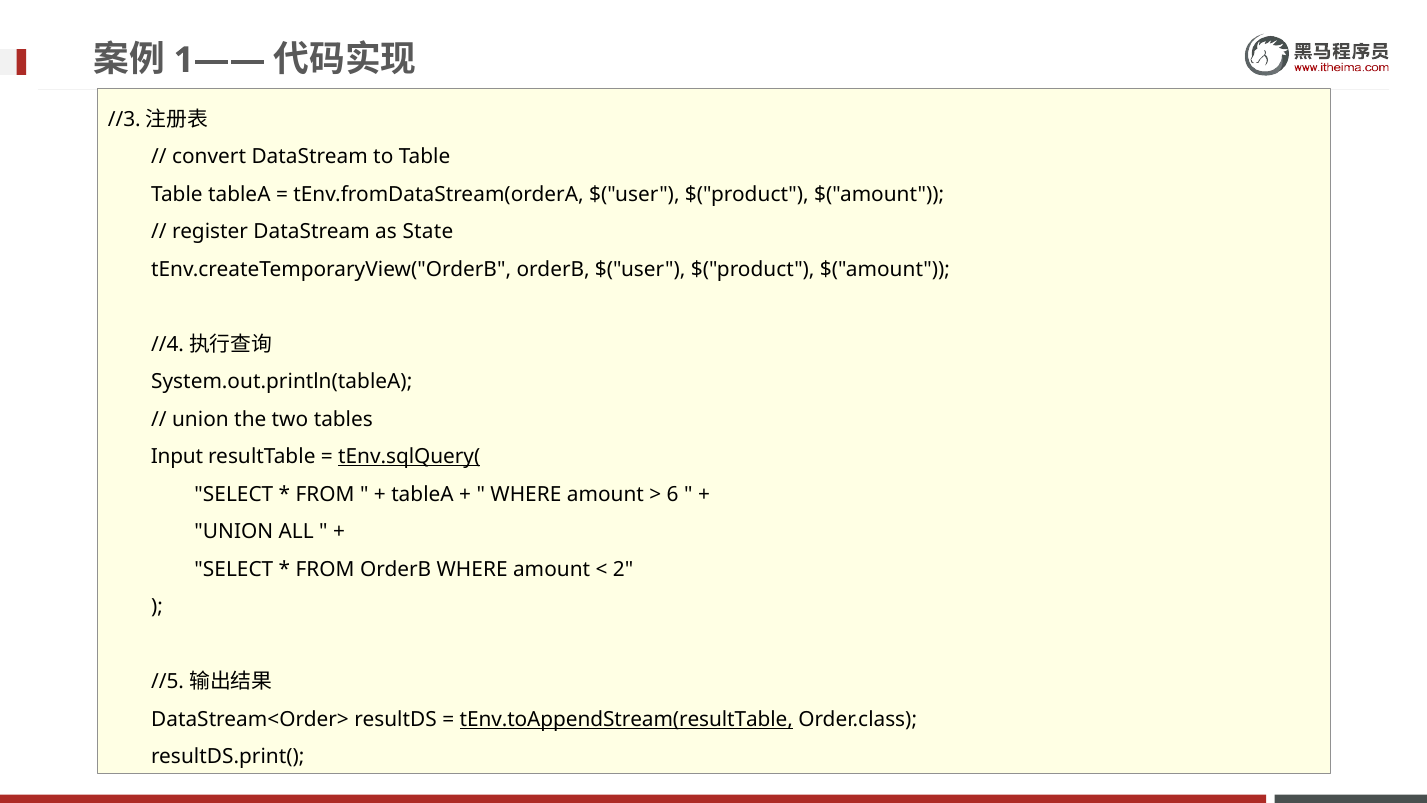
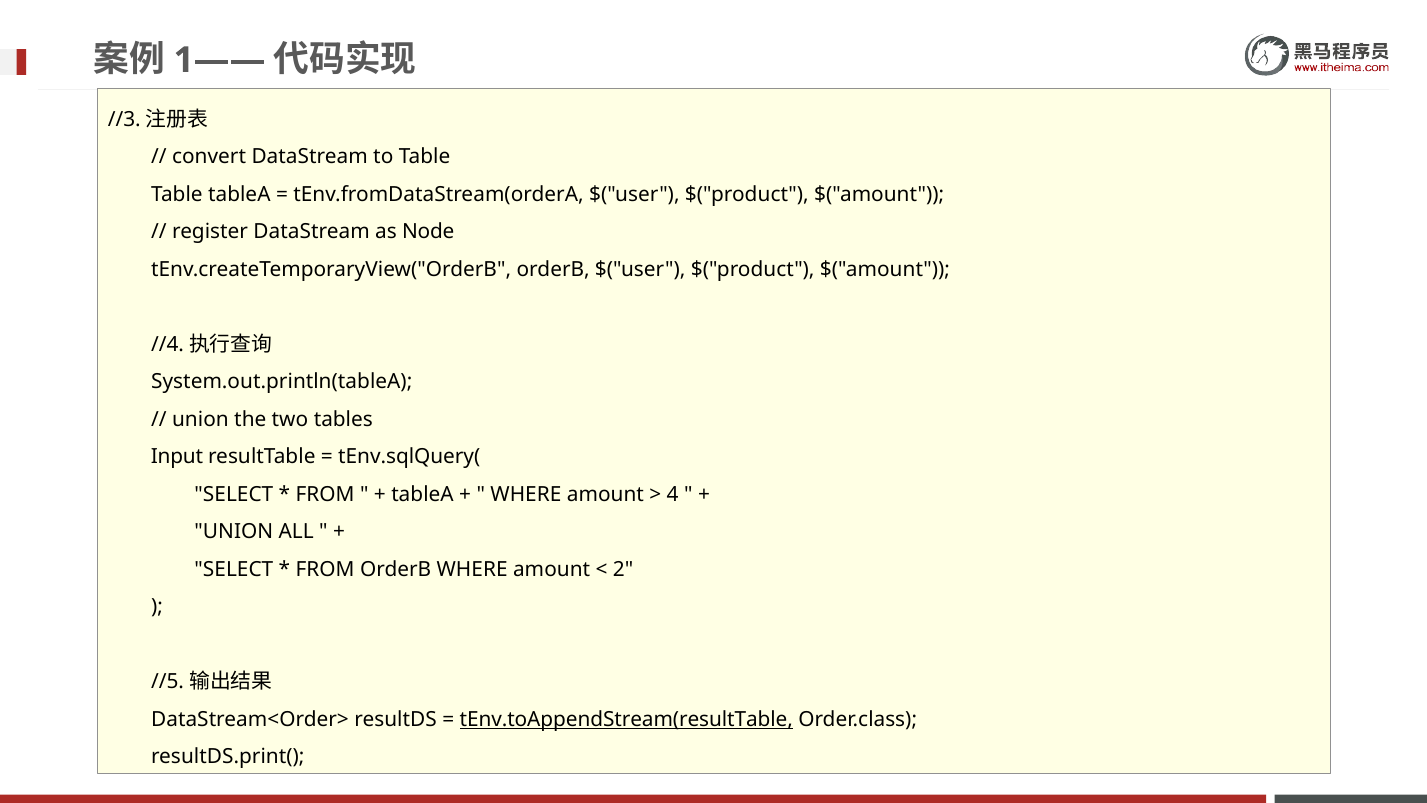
State: State -> Node
tEnv.sqlQuery( underline: present -> none
6: 6 -> 4
